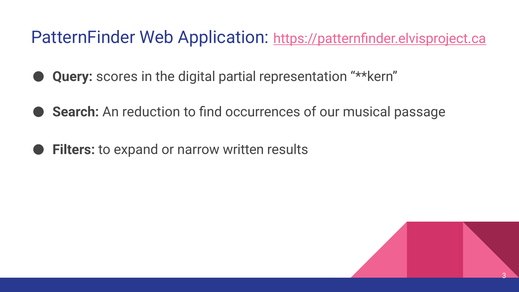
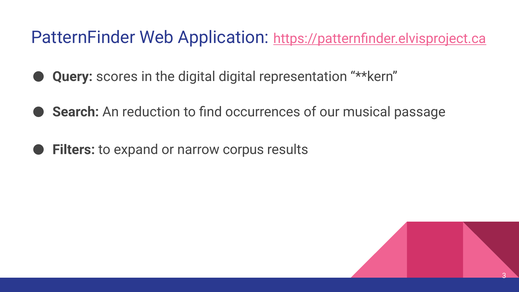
digital partial: partial -> digital
written: written -> corpus
